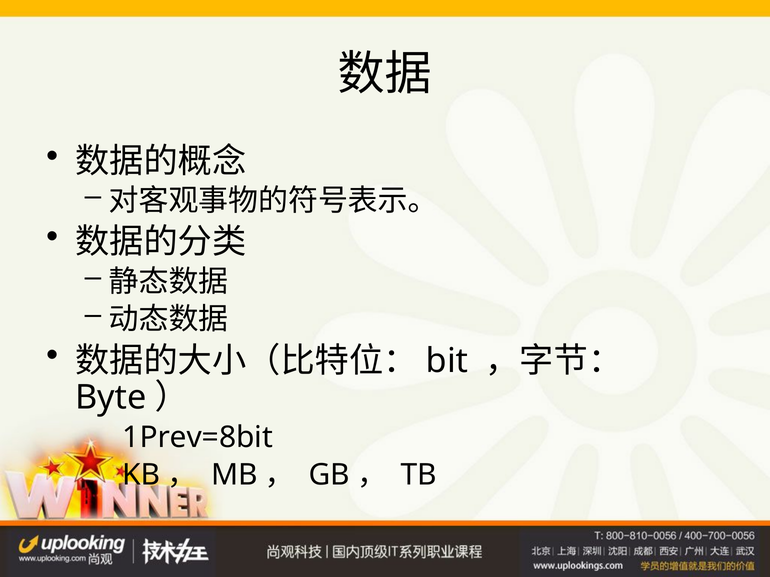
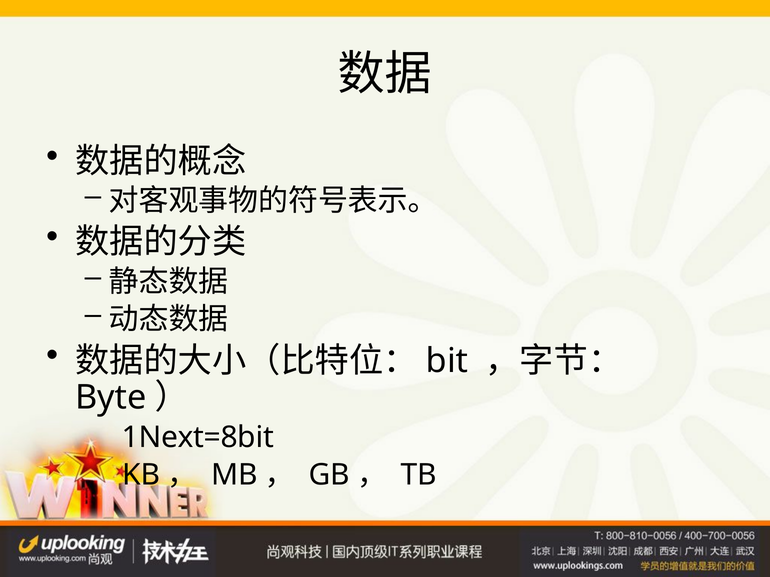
1Prev=8bit: 1Prev=8bit -> 1Next=8bit
